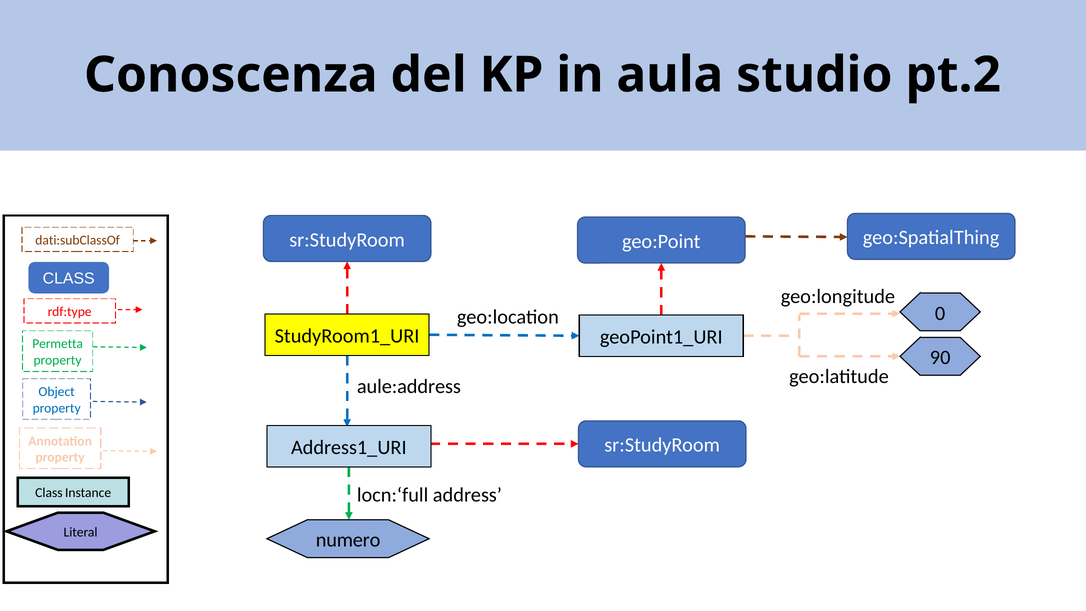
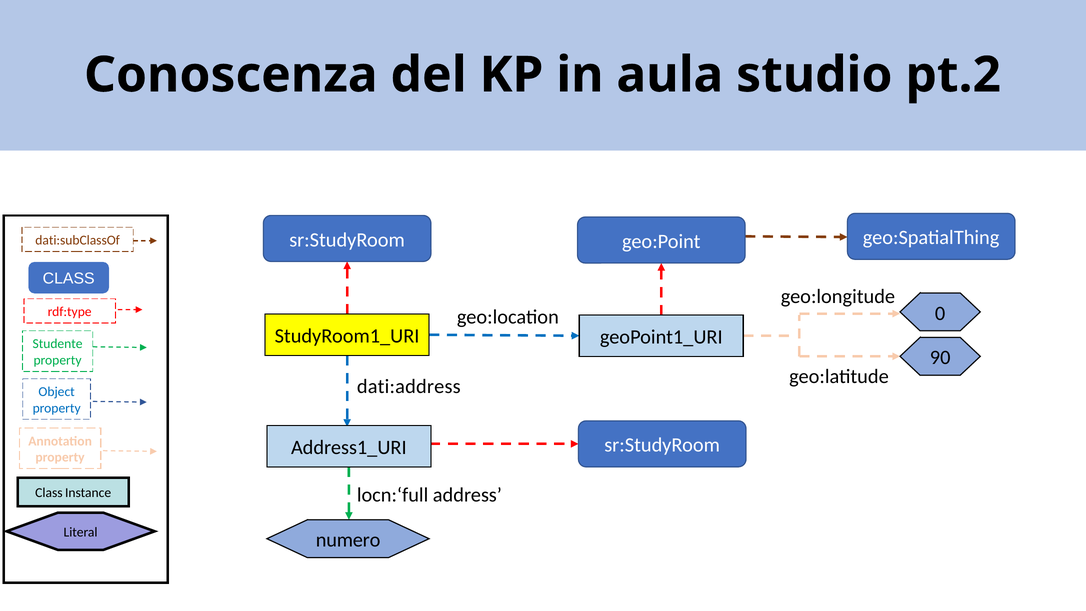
Permetta: Permetta -> Studente
aule:address: aule:address -> dati:address
